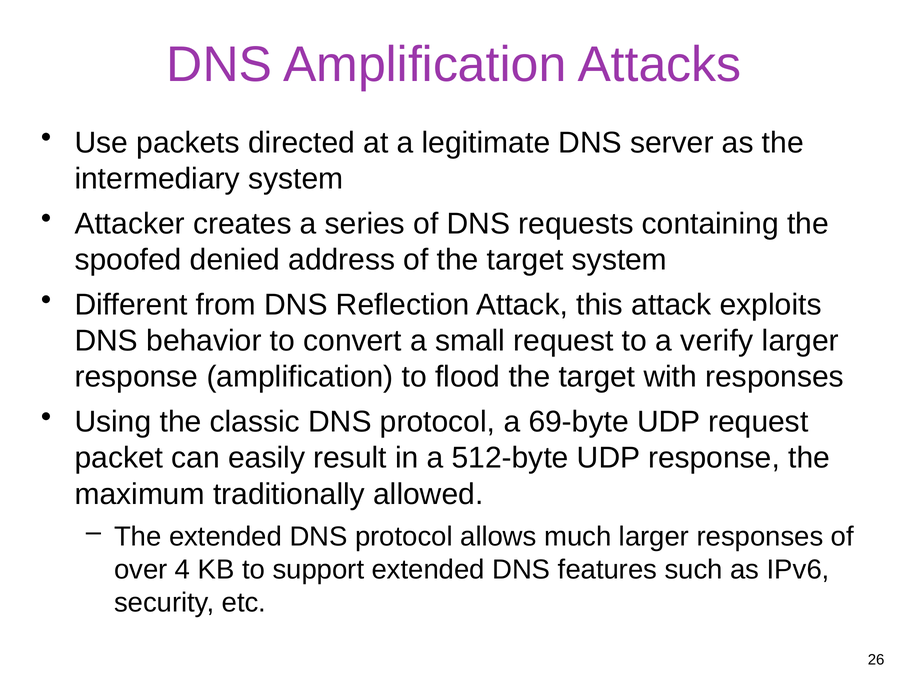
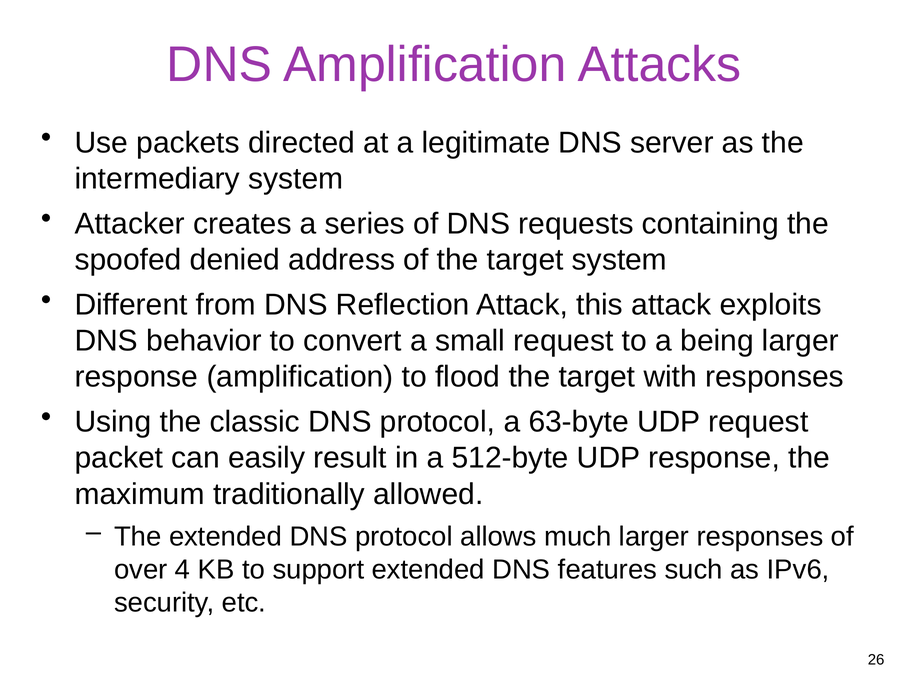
verify: verify -> being
69-byte: 69-byte -> 63-byte
